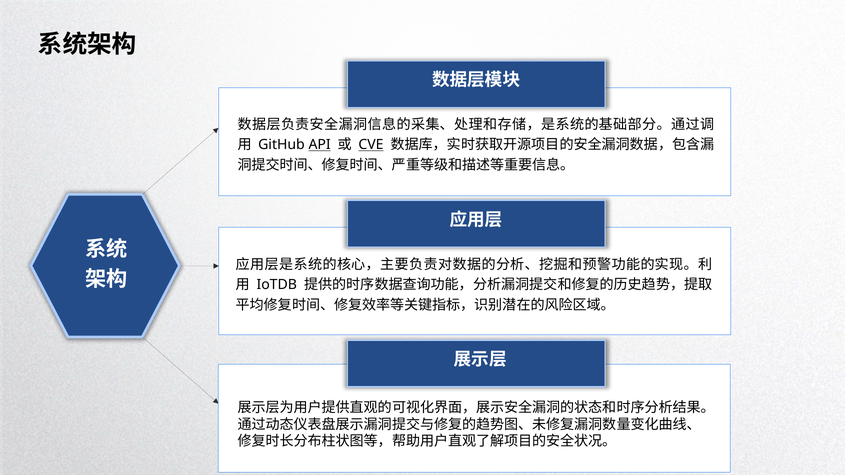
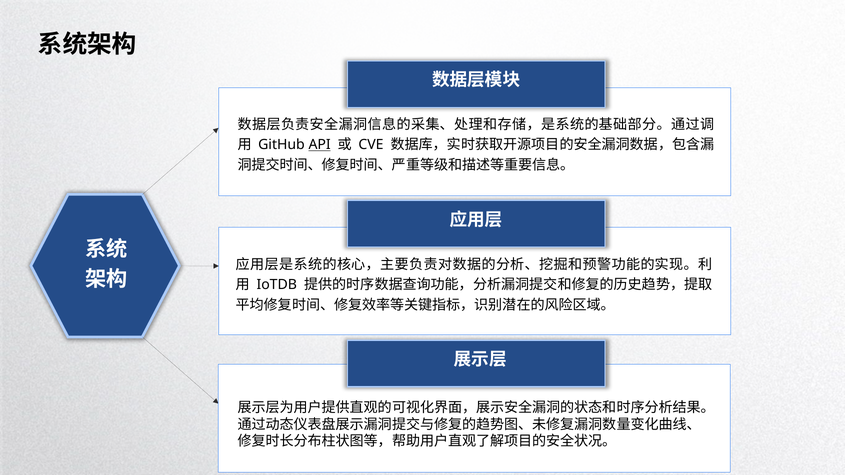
CVE underline: present -> none
